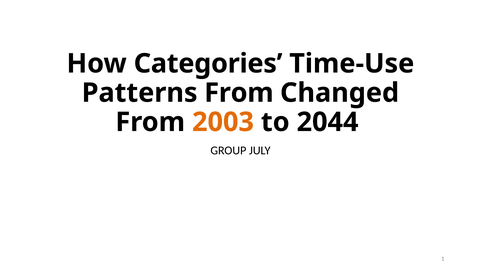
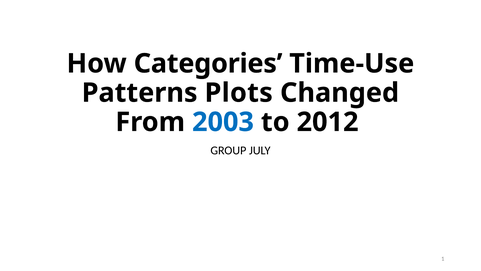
Patterns From: From -> Plots
2003 colour: orange -> blue
2044: 2044 -> 2012
